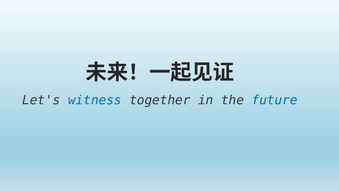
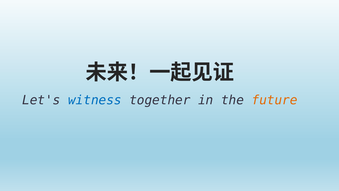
future colour: blue -> orange
